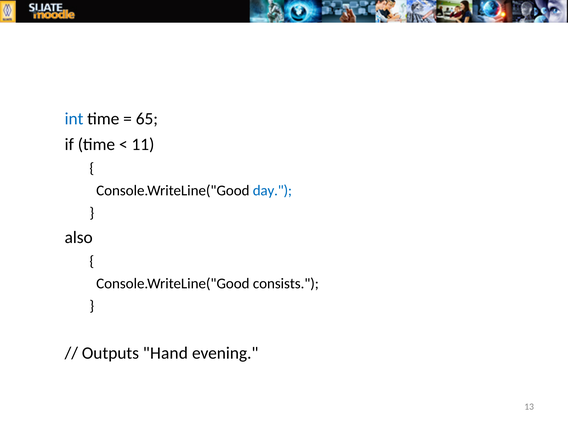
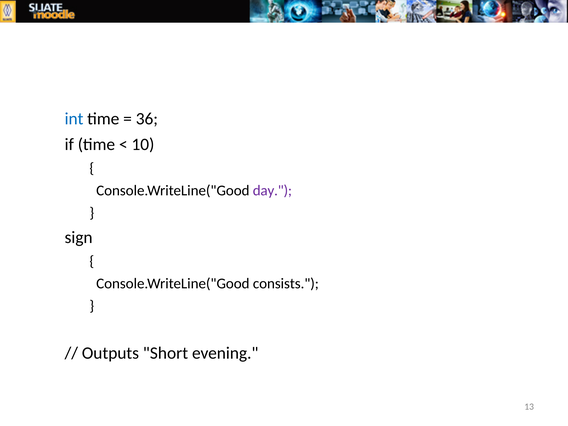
65: 65 -> 36
11: 11 -> 10
day colour: blue -> purple
also: also -> sign
Hand: Hand -> Short
